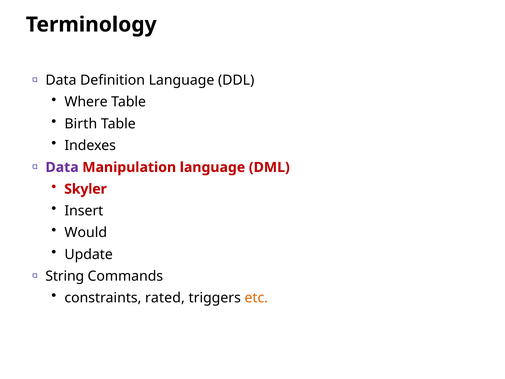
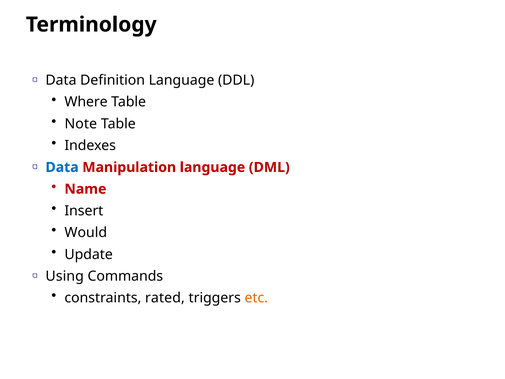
Birth: Birth -> Note
Data at (62, 167) colour: purple -> blue
Skyler: Skyler -> Name
String: String -> Using
